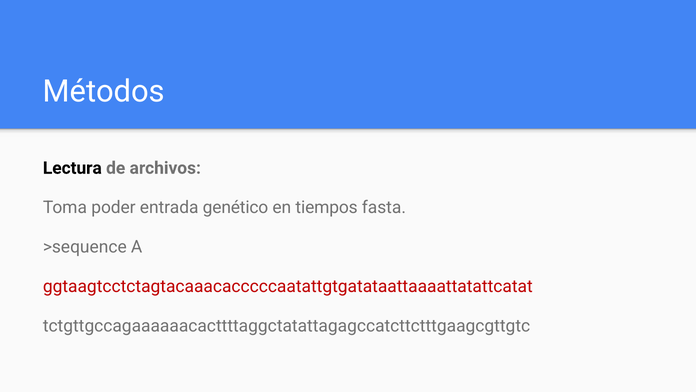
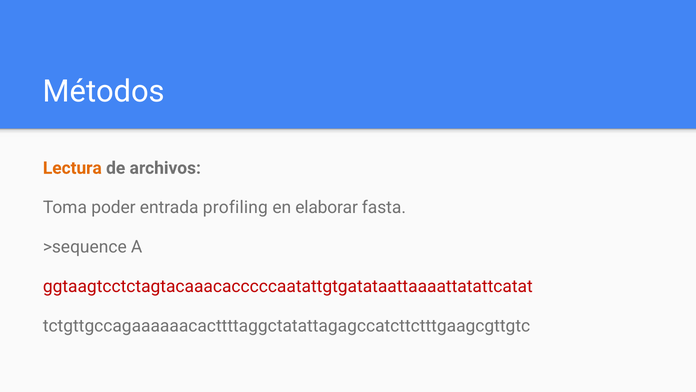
Lectura colour: black -> orange
genético: genético -> profiling
tiempos: tiempos -> elaborar
